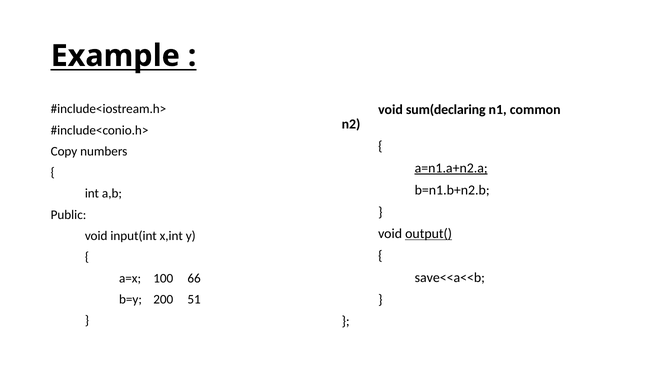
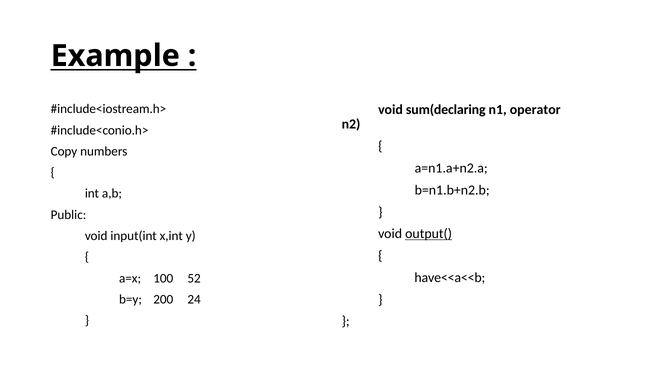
common: common -> operator
a=n1.a+n2.a underline: present -> none
save<<a<<b: save<<a<<b -> have<<a<<b
66: 66 -> 52
51: 51 -> 24
